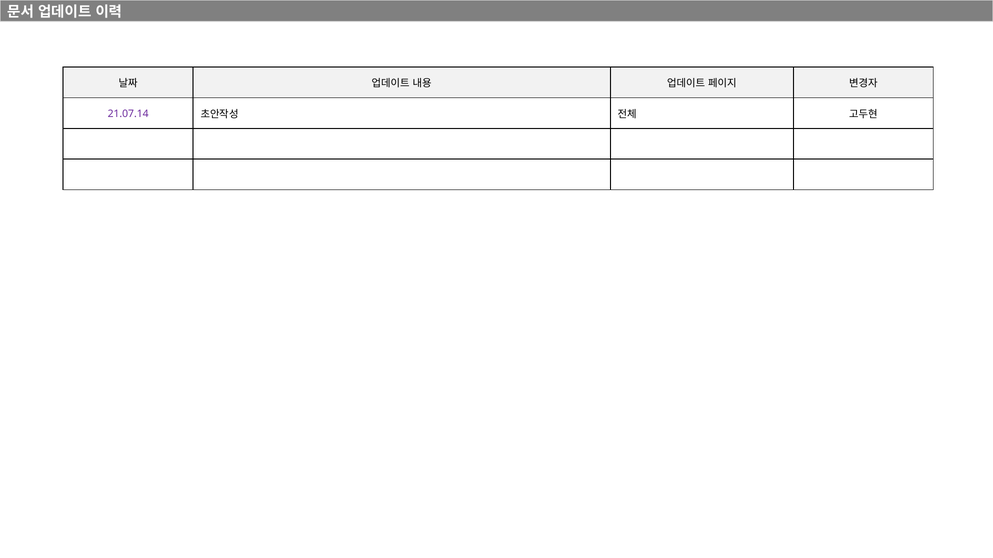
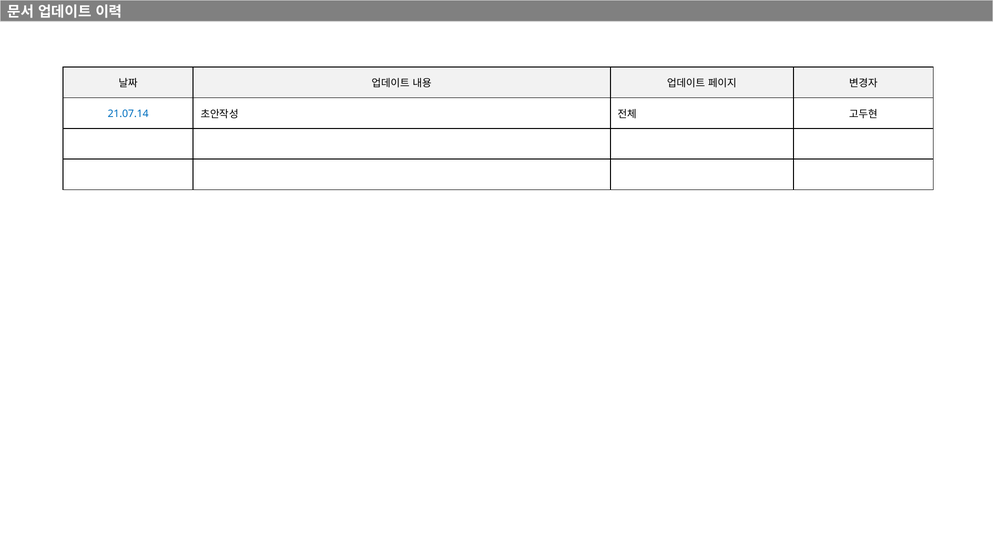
21.07.14 colour: purple -> blue
